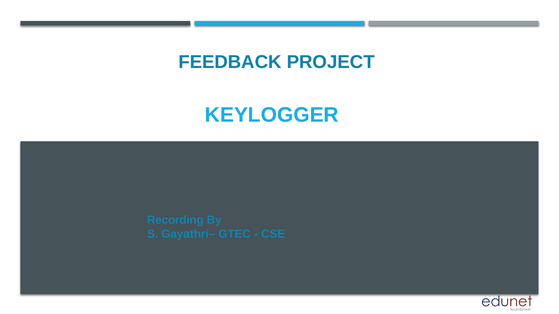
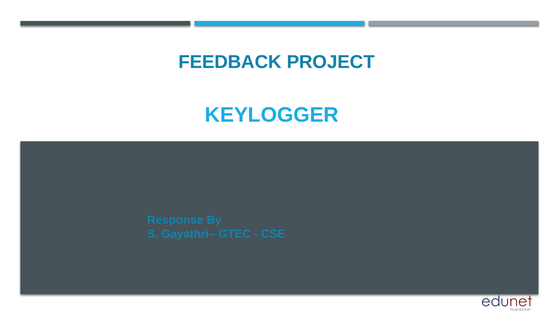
Recording: Recording -> Response
